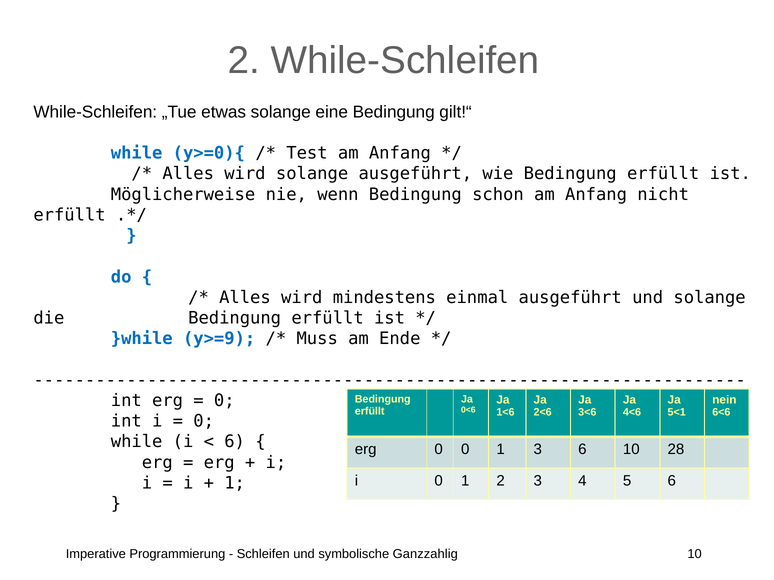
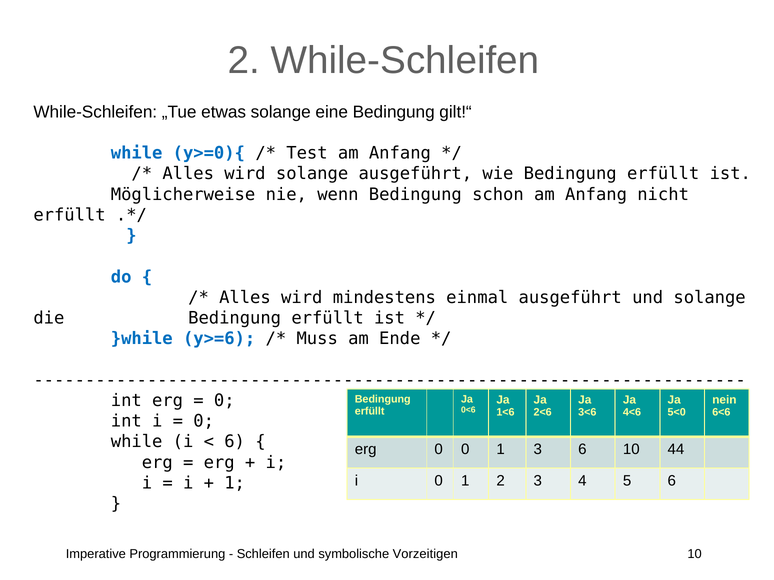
y>=9: y>=9 -> y>=6
5<1: 5<1 -> 5<0
28: 28 -> 44
Ganzzahlig: Ganzzahlig -> Vorzeitigen
